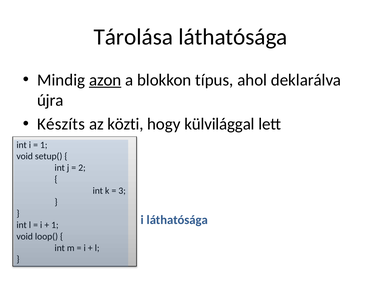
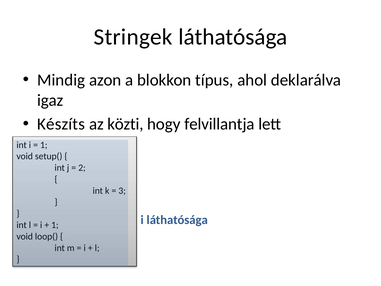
Tárolása: Tárolása -> Stringek
azon underline: present -> none
újra: újra -> igaz
külvilággal: külvilággal -> felvillantja
